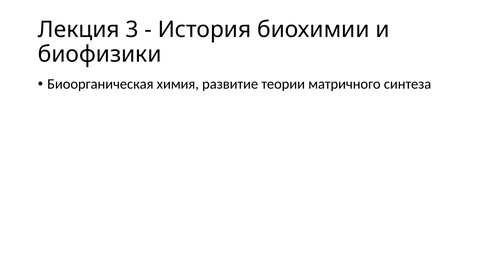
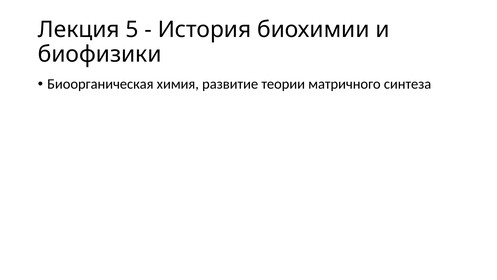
3: 3 -> 5
